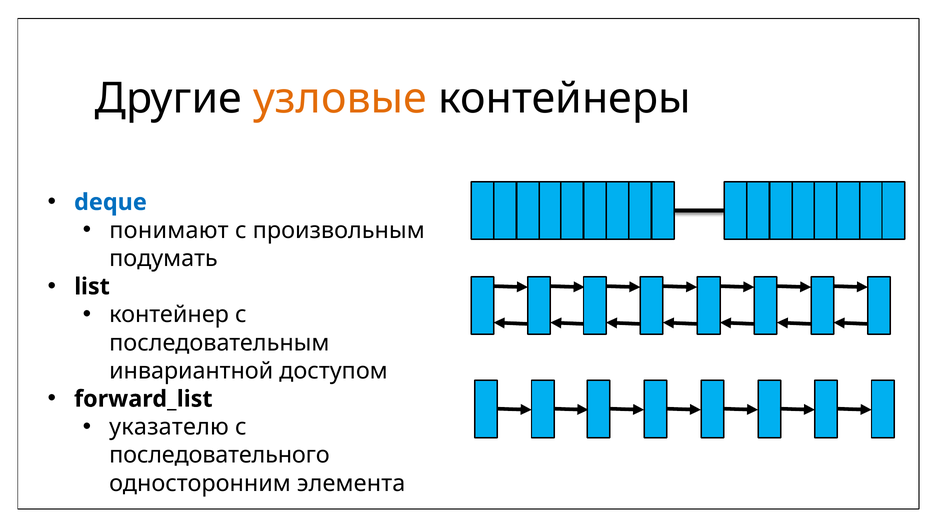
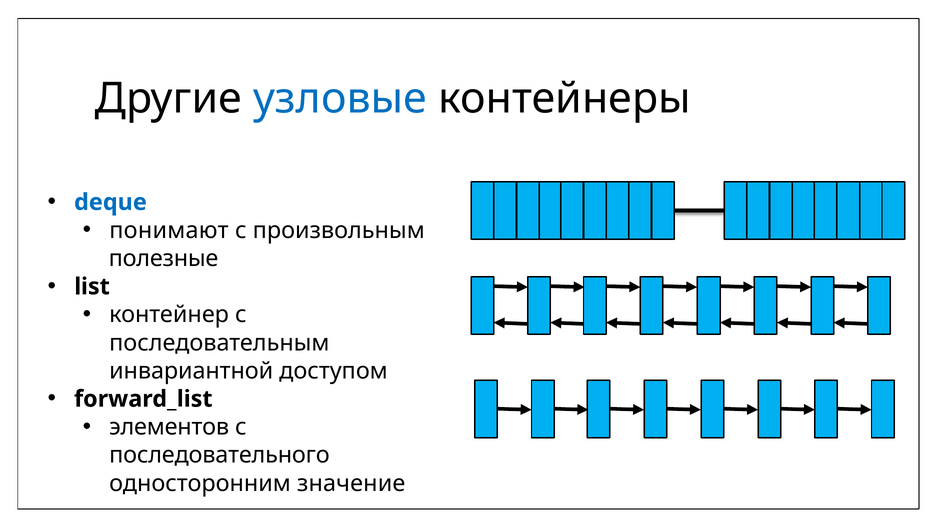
узловые colour: orange -> blue
подумать: подумать -> полезные
указателю: указателю -> элементов
элемента: элемента -> значение
